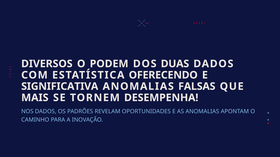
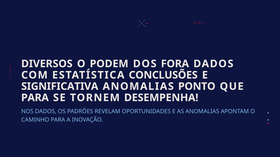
DUAS: DUAS -> FORA
OFERECENDO: OFERECENDO -> CONCLUSÕES
FALSAS: FALSAS -> PONTO
MAIS at (35, 98): MAIS -> PARA
